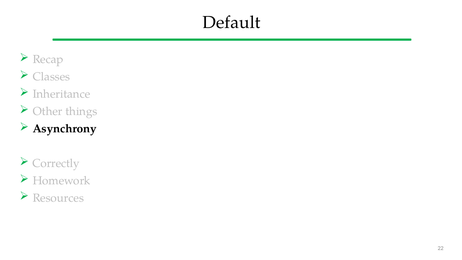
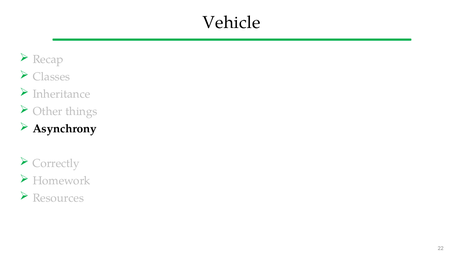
Default: Default -> Vehicle
